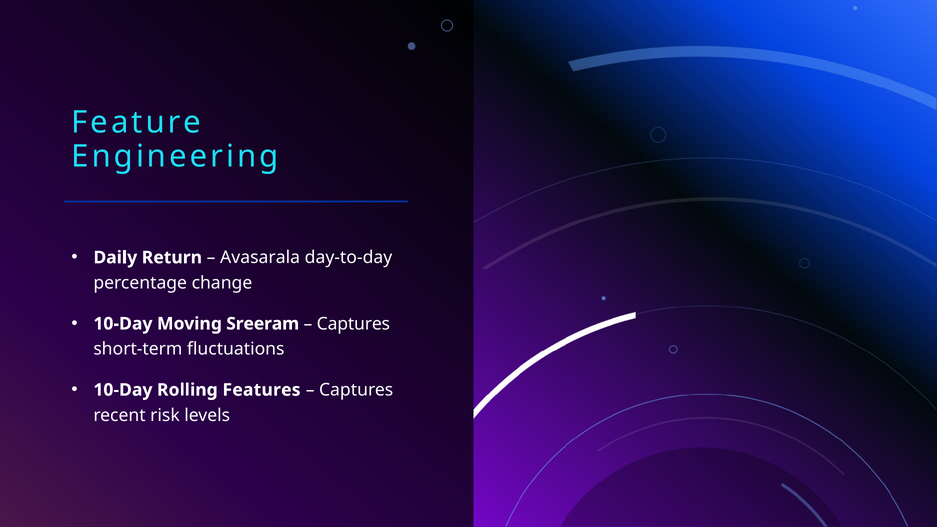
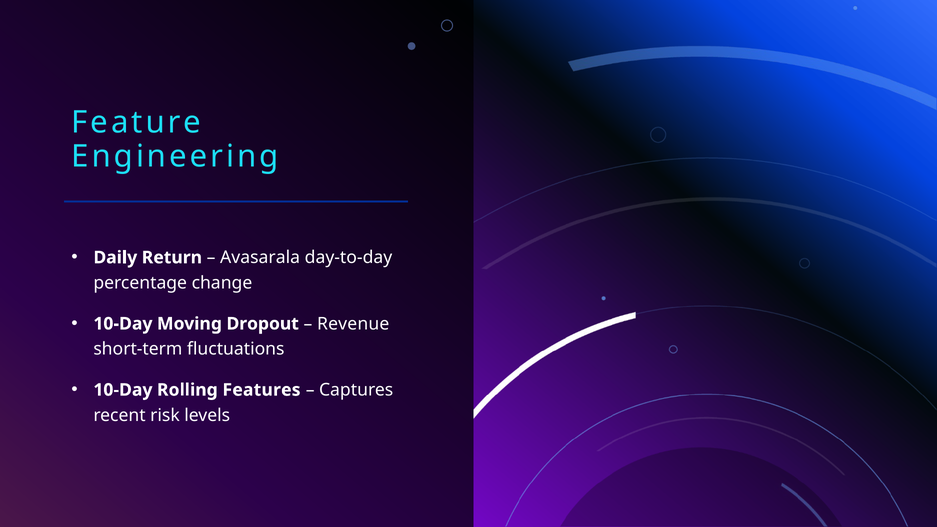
Sreeram: Sreeram -> Dropout
Captures at (353, 324): Captures -> Revenue
